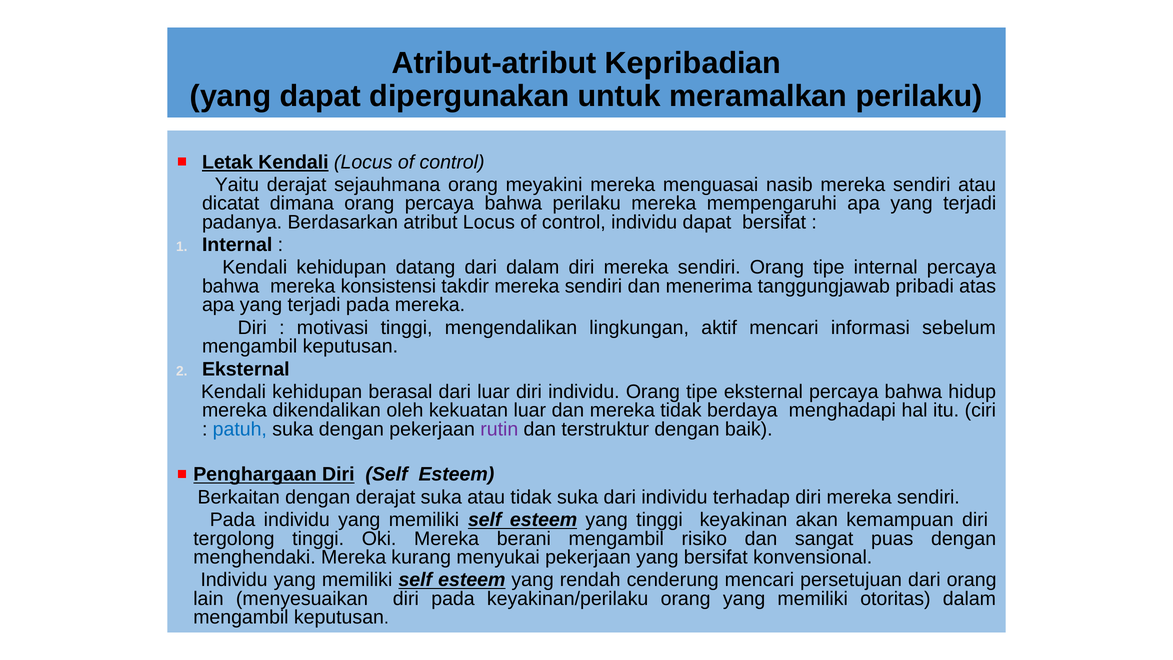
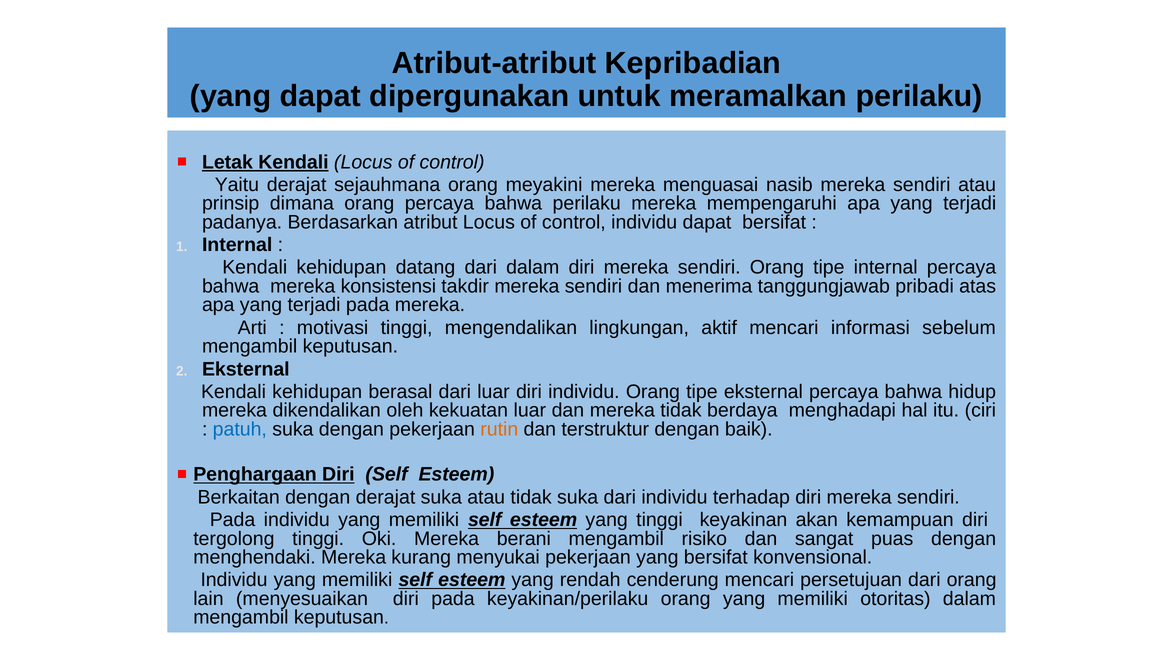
dicatat: dicatat -> prinsip
Diri at (252, 328): Diri -> Arti
rutin colour: purple -> orange
